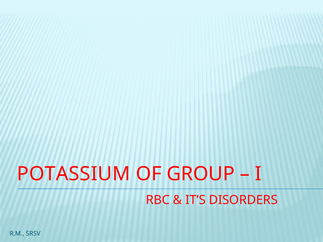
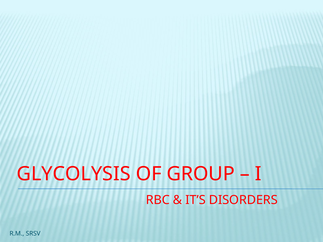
POTASSIUM: POTASSIUM -> GLYCOLYSIS
